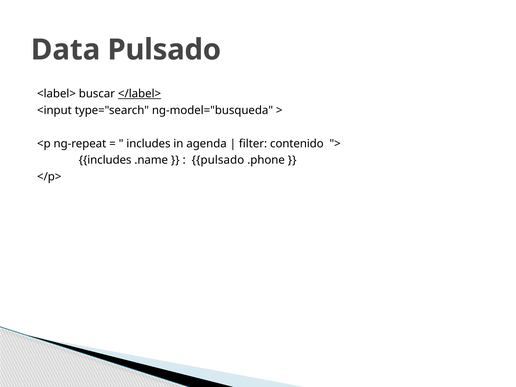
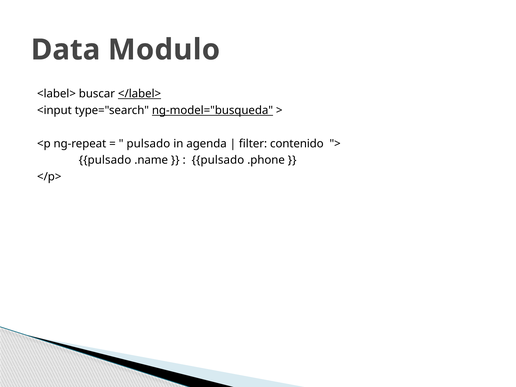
Data Pulsado: Pulsado -> Modulo
ng-model="busqueda underline: none -> present
includes at (148, 144): includes -> pulsado
includes at (105, 160): includes -> pulsado
